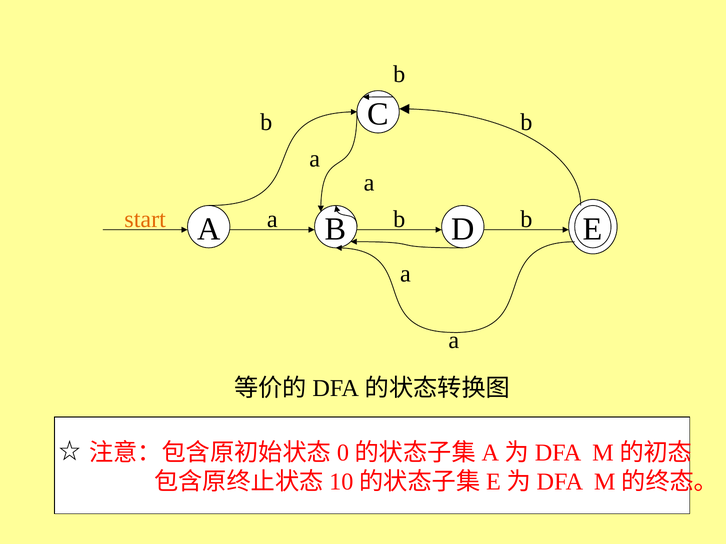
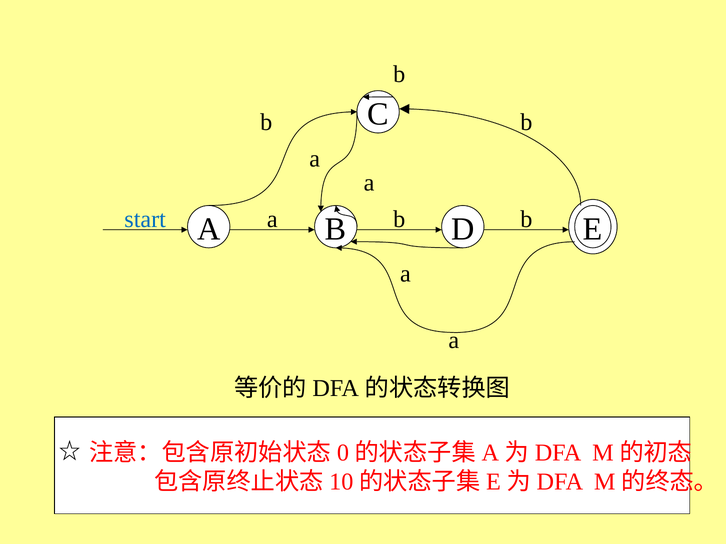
start colour: orange -> blue
